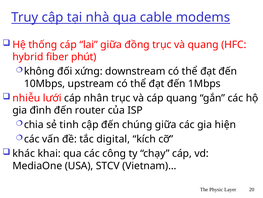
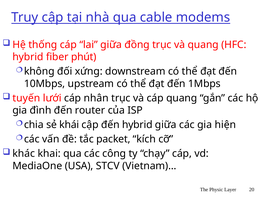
nhiễu: nhiễu -> tuyến
tinh: tinh -> khái
đến chúng: chúng -> hybrid
digital: digital -> packet
